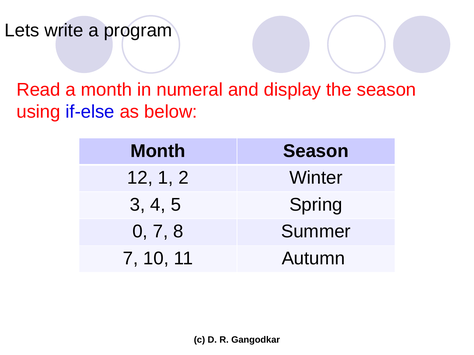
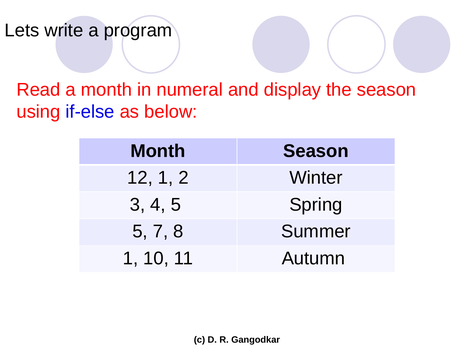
0 at (140, 232): 0 -> 5
7 at (131, 259): 7 -> 1
